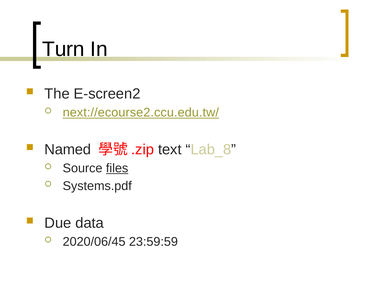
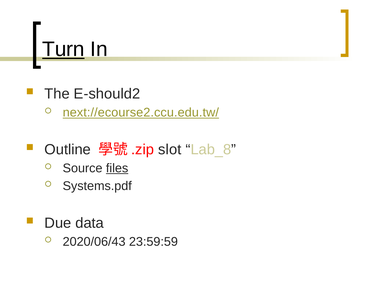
Turn underline: none -> present
E-screen2: E-screen2 -> E-should2
Named: Named -> Outline
text: text -> slot
2020/06/45: 2020/06/45 -> 2020/06/43
